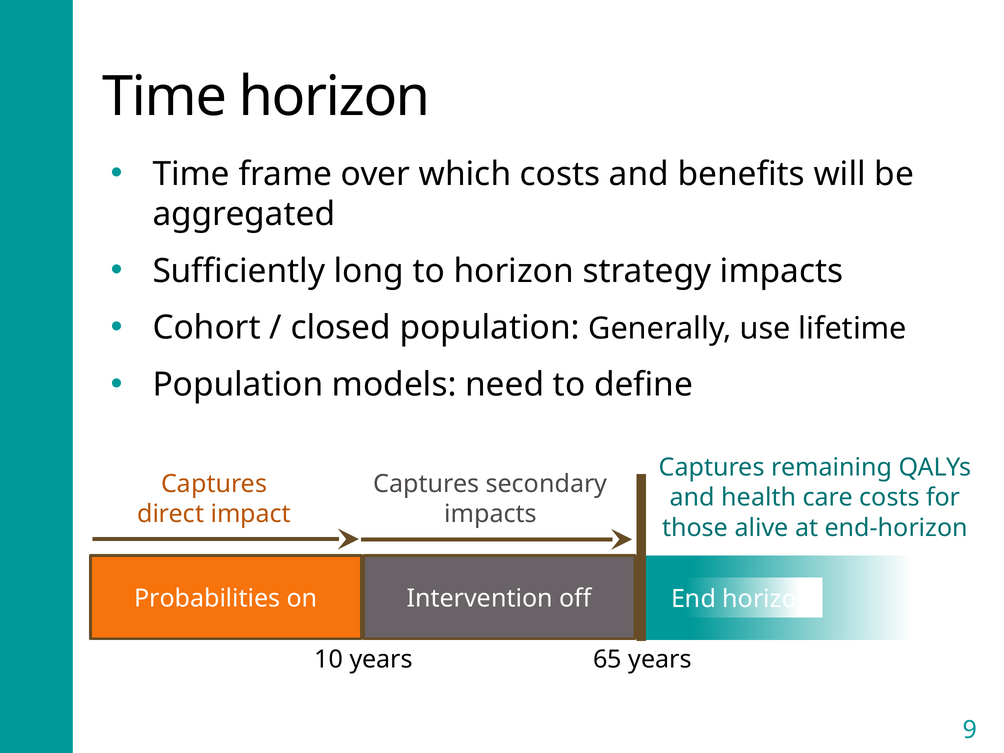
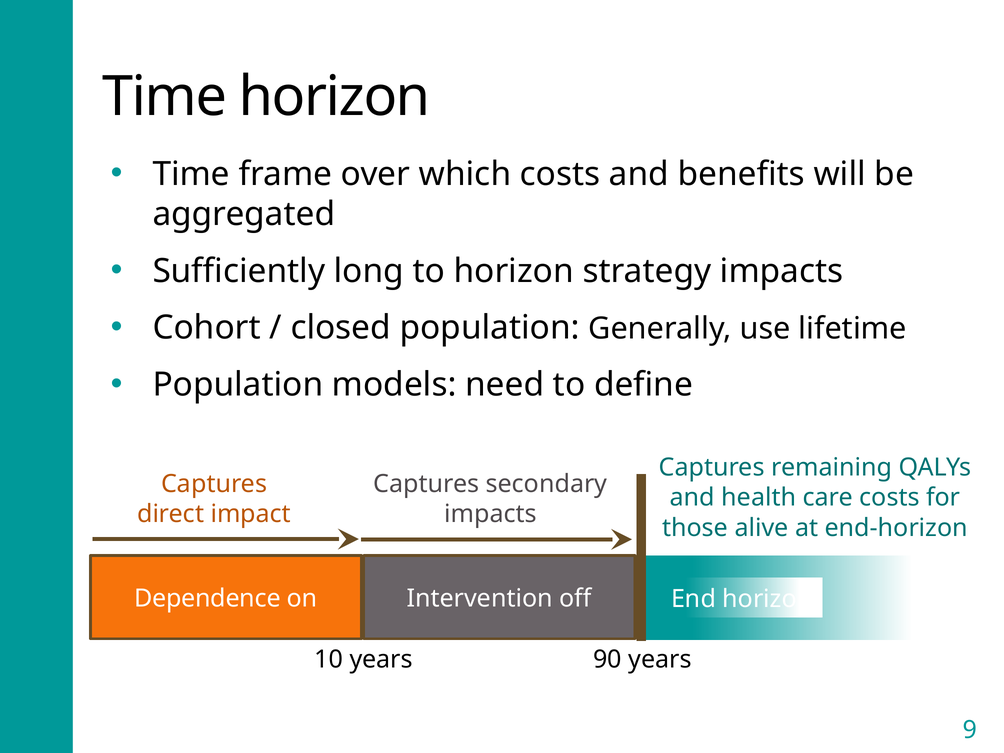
Probabilities: Probabilities -> Dependence
65: 65 -> 90
